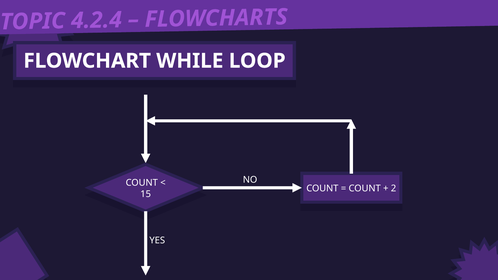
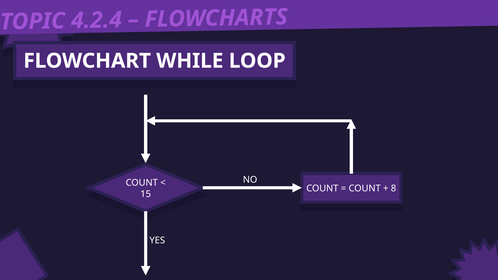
2: 2 -> 8
